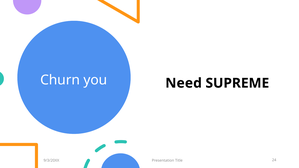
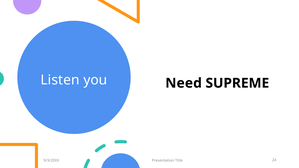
Churn: Churn -> Listen
